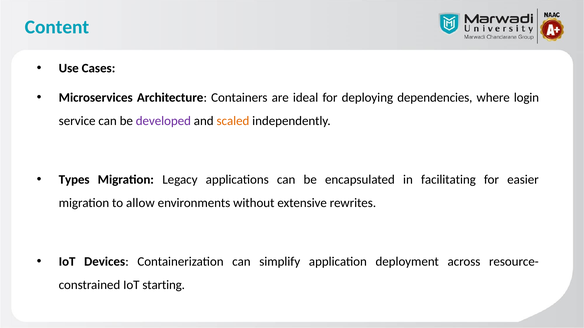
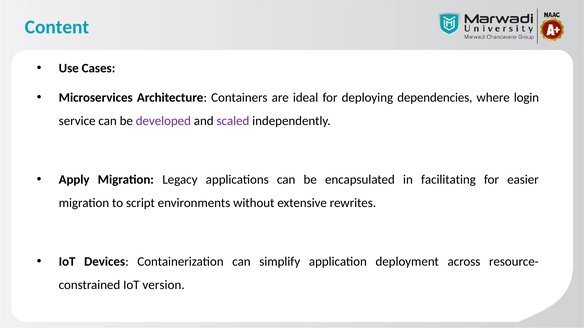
scaled colour: orange -> purple
Types: Types -> Apply
allow: allow -> script
starting: starting -> version
